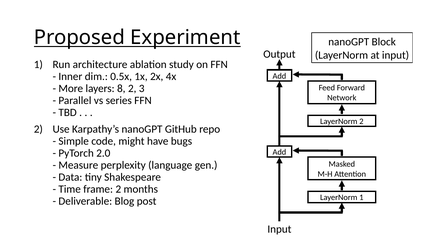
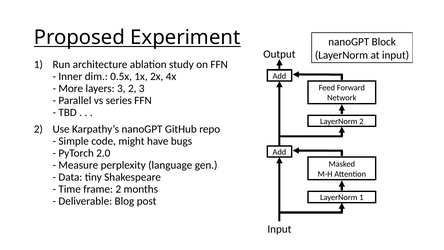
layers 8: 8 -> 3
